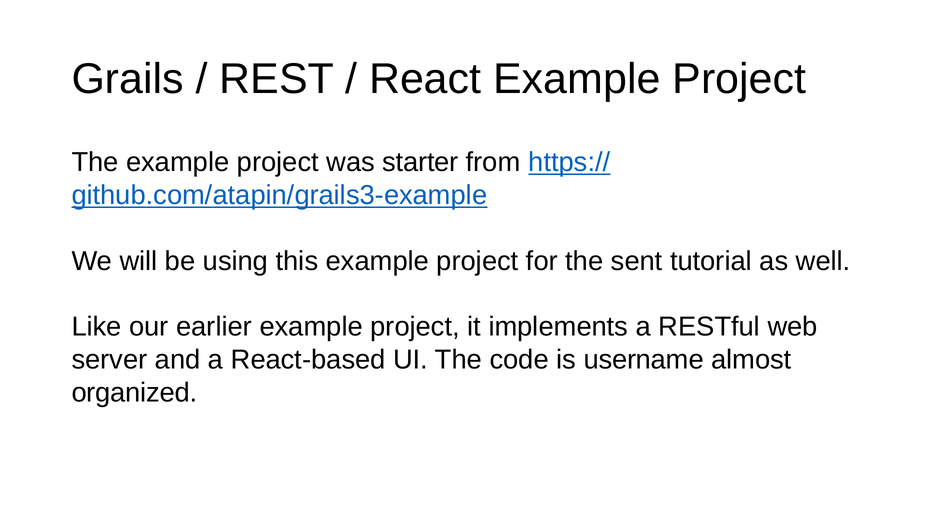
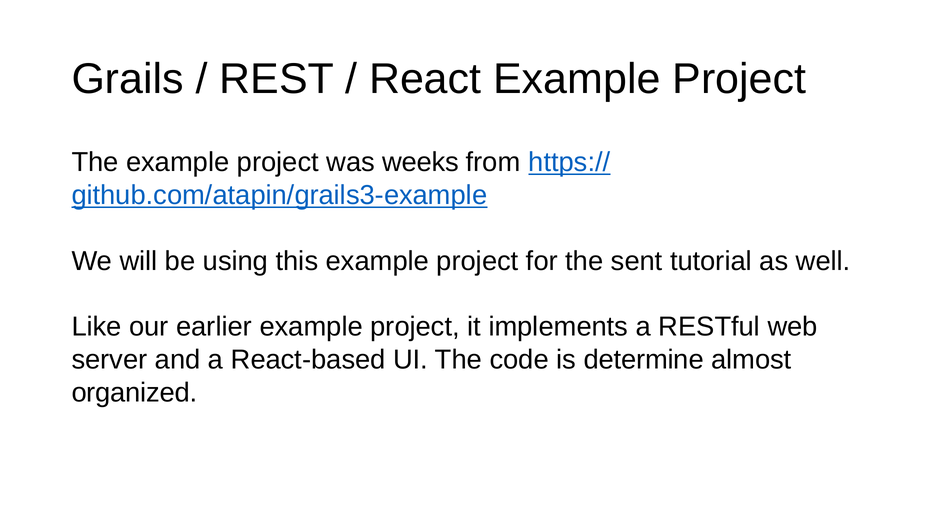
starter: starter -> weeks
username: username -> determine
